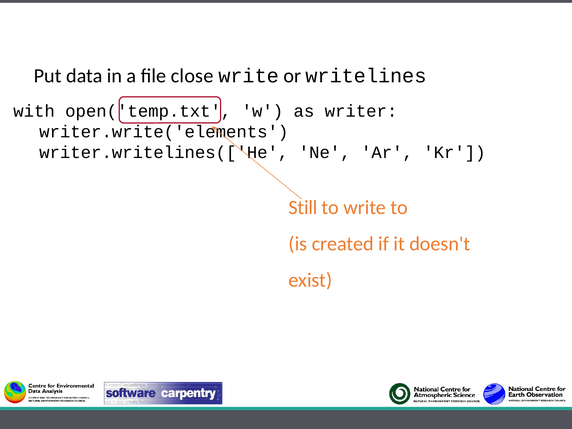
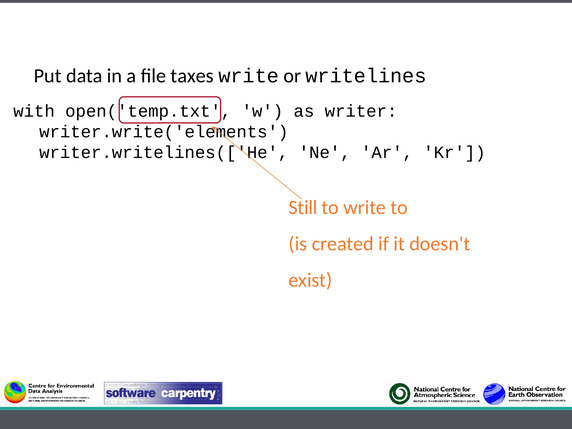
close: close -> taxes
